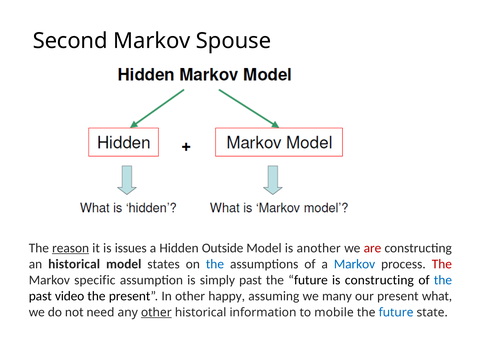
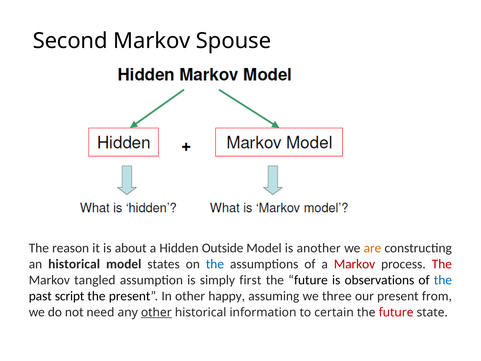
reason underline: present -> none
issues: issues -> about
are colour: red -> orange
Markov at (355, 264) colour: blue -> red
specific: specific -> tangled
simply past: past -> first
is constructing: constructing -> observations
video: video -> script
many: many -> three
what: what -> from
mobile: mobile -> certain
future at (396, 312) colour: blue -> red
